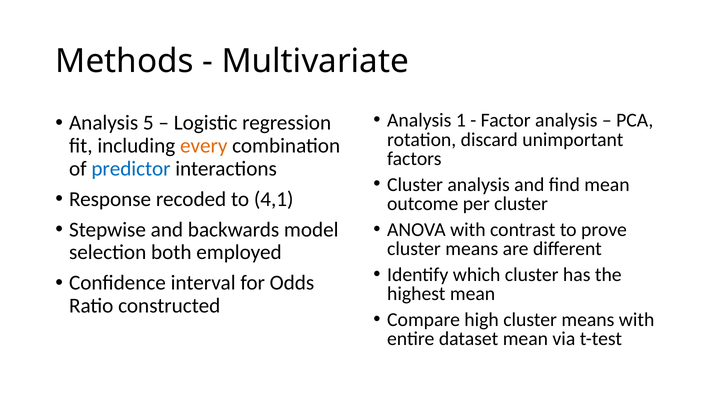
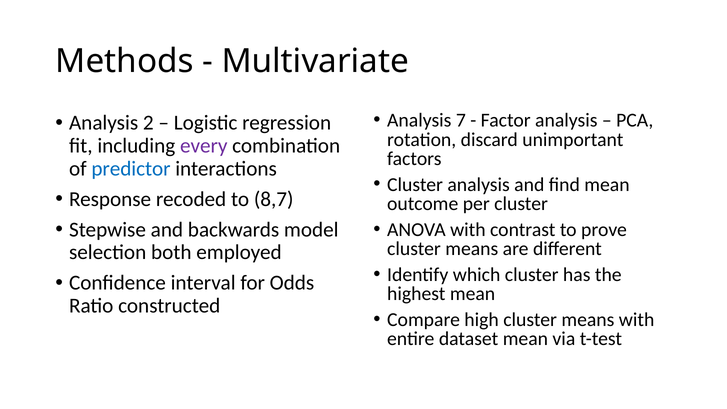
1: 1 -> 7
5: 5 -> 2
every colour: orange -> purple
4,1: 4,1 -> 8,7
